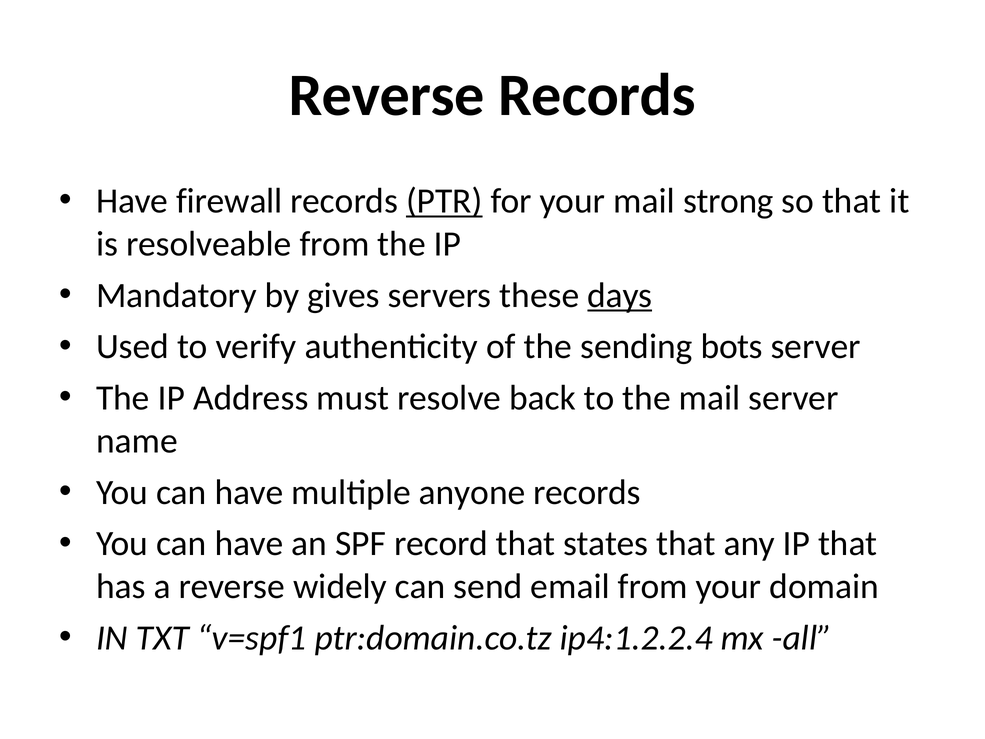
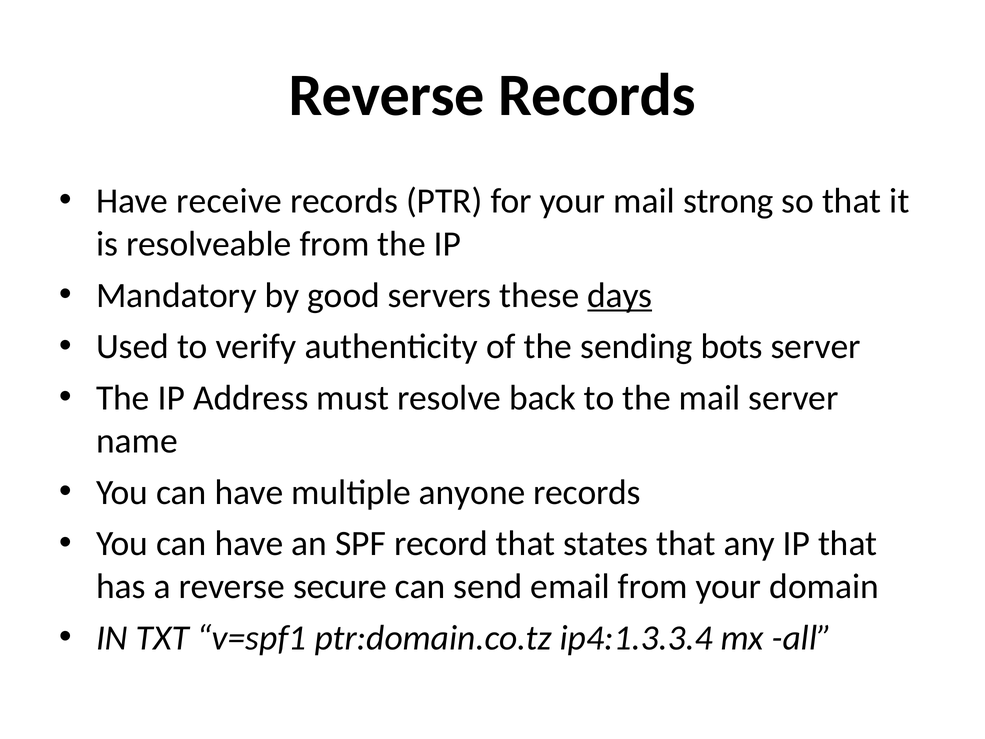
firewall: firewall -> receive
PTR underline: present -> none
gives: gives -> good
widely: widely -> secure
ip4:1.2.2.4: ip4:1.2.2.4 -> ip4:1.3.3.4
